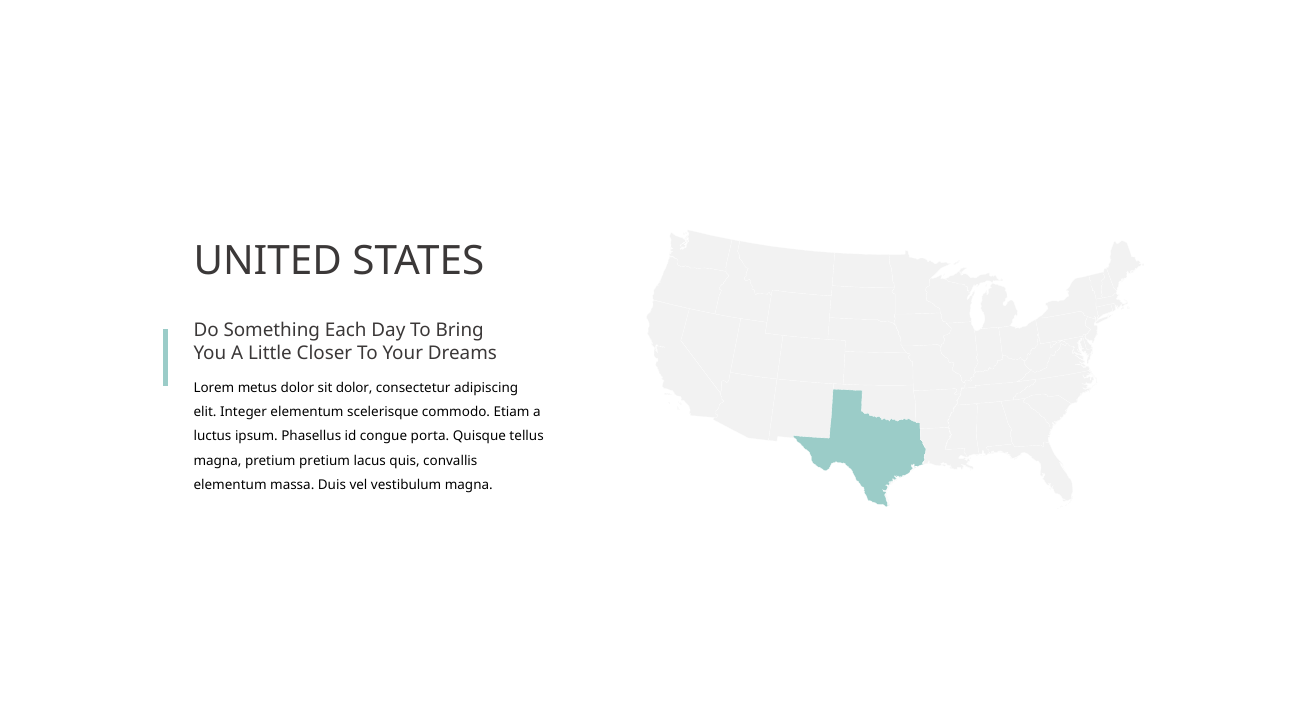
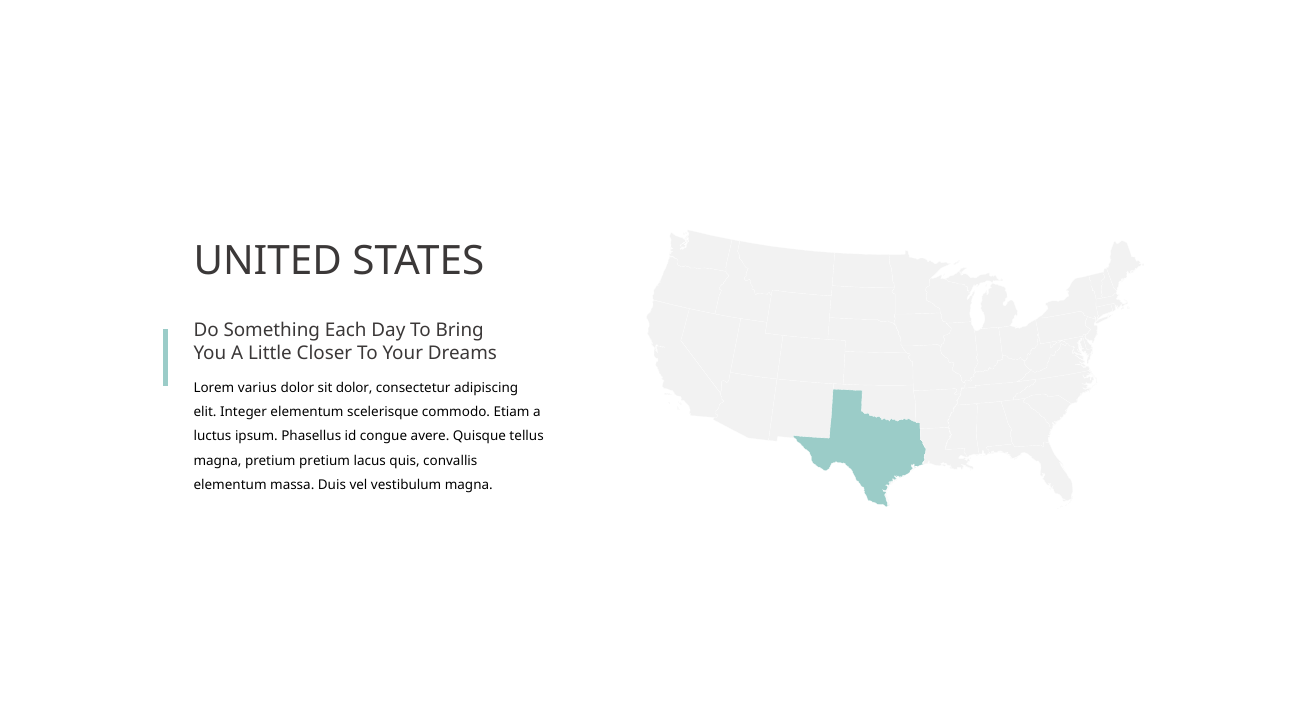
metus: metus -> varius
porta: porta -> avere
